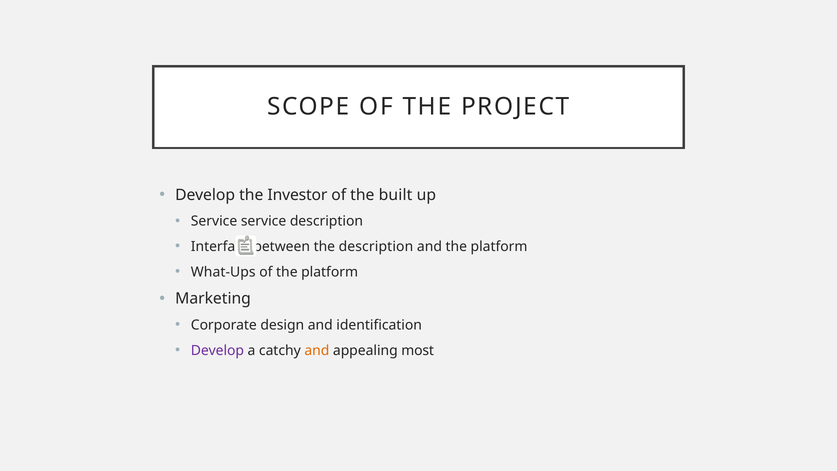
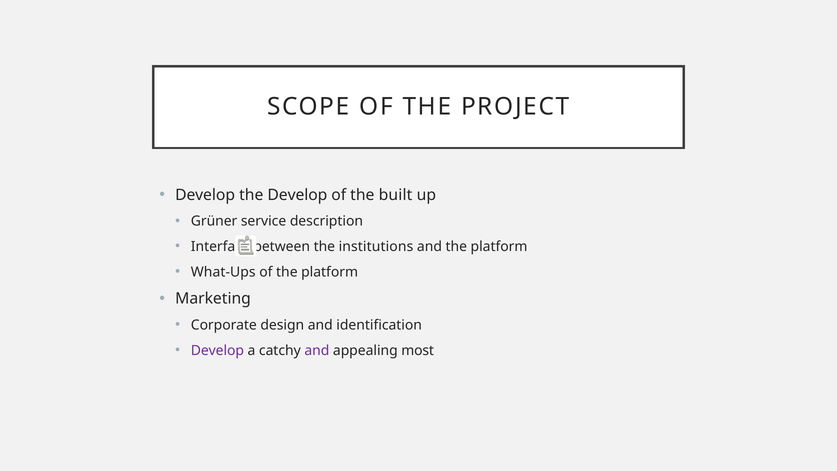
the Investor: Investor -> Develop
Service at (214, 221): Service -> Grüner
the description: description -> institutions
and at (317, 351) colour: orange -> purple
